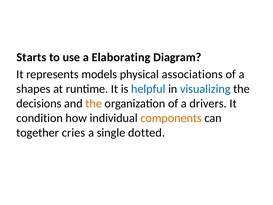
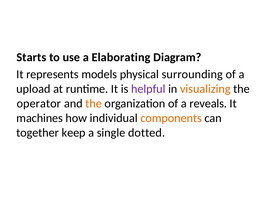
associations: associations -> surrounding
shapes: shapes -> upload
helpful colour: blue -> purple
visualizing colour: blue -> orange
decisions: decisions -> operator
drivers: drivers -> reveals
condition: condition -> machines
cries: cries -> keep
